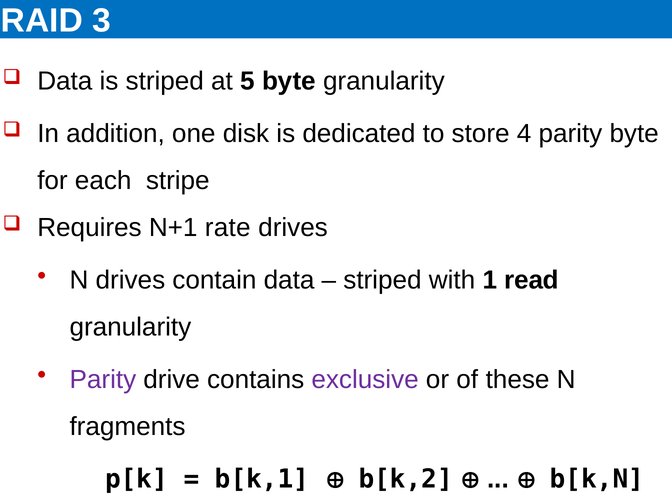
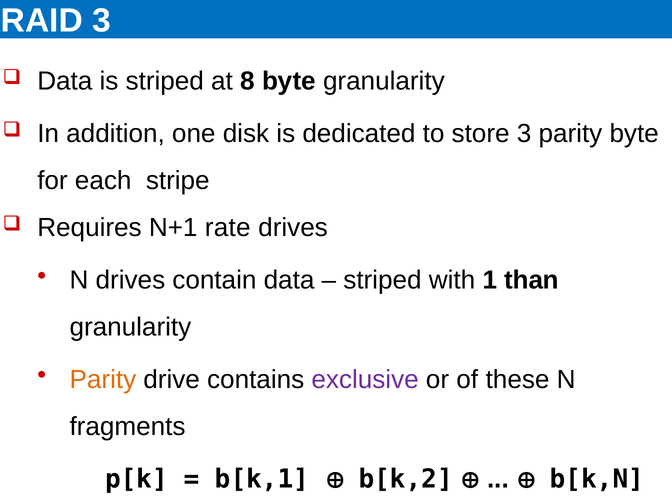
5: 5 -> 8
store 4: 4 -> 3
read: read -> than
Parity at (103, 380) colour: purple -> orange
